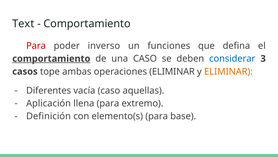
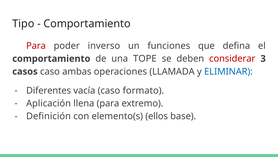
Text: Text -> Tipo
comportamiento at (51, 58) underline: present -> none
una CASO: CASO -> TOPE
considerar colour: blue -> red
casos tope: tope -> caso
operaciones ELIMINAR: ELIMINAR -> LLAMADA
ELIMINAR at (228, 71) colour: orange -> blue
aquellas: aquellas -> formato
elemento(s para: para -> ellos
